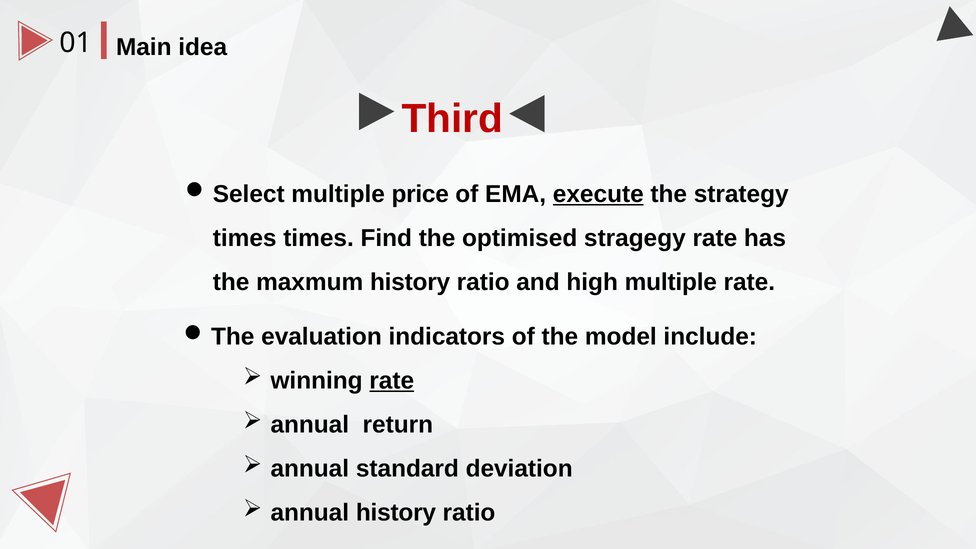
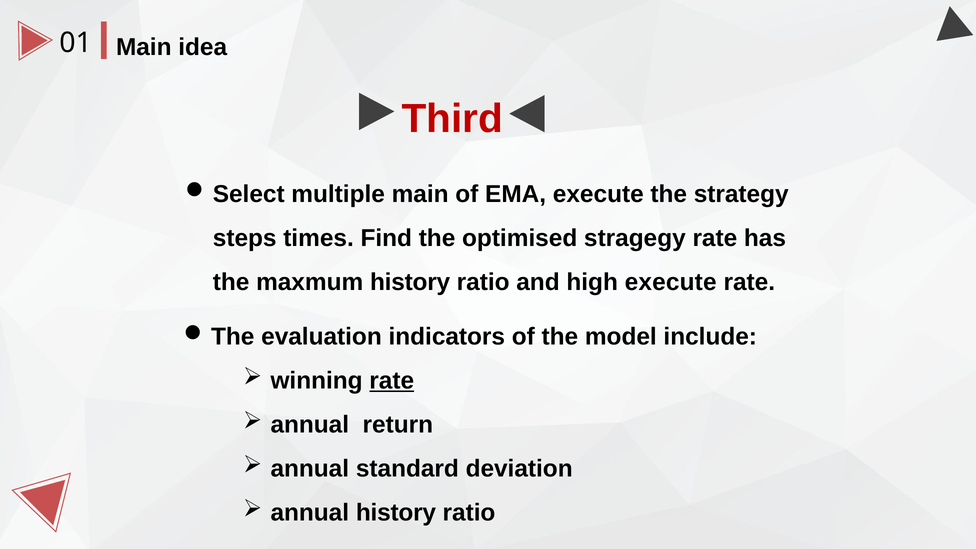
multiple price: price -> main
execute at (598, 194) underline: present -> none
times at (245, 238): times -> steps
high multiple: multiple -> execute
